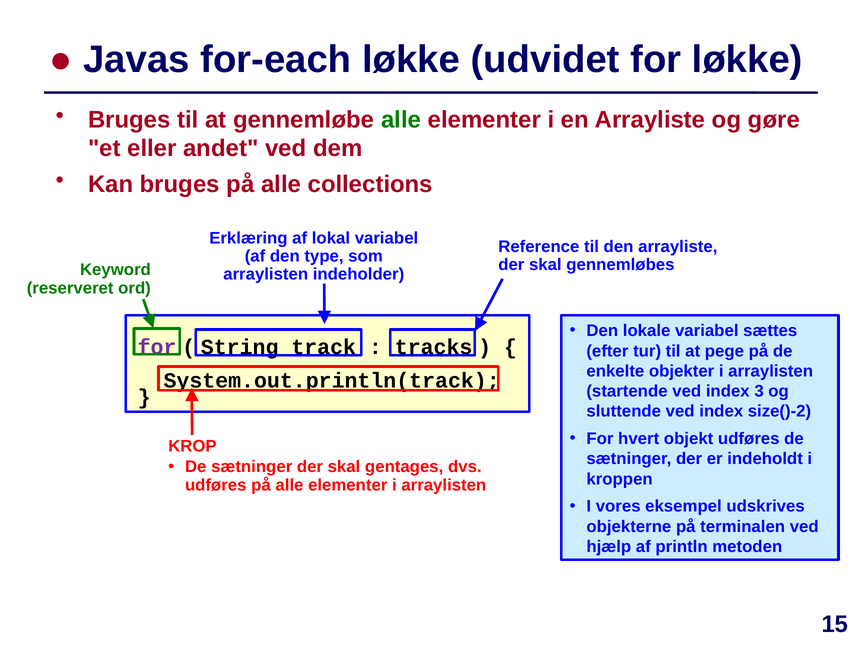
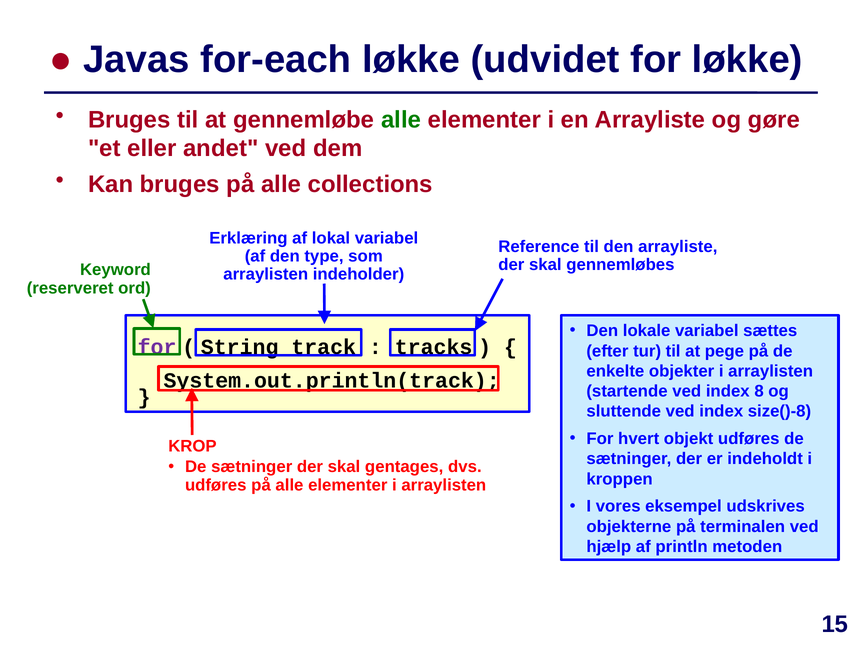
3: 3 -> 8
size()-2: size()-2 -> size()-8
